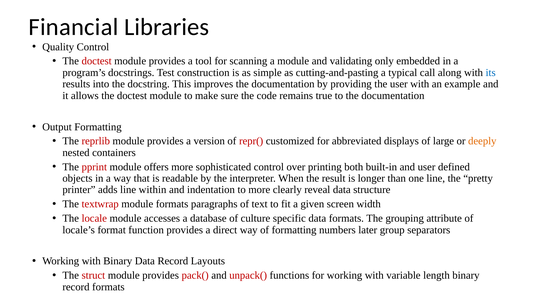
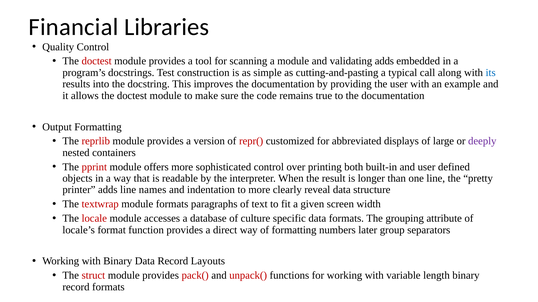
validating only: only -> adds
deeply colour: orange -> purple
within: within -> names
